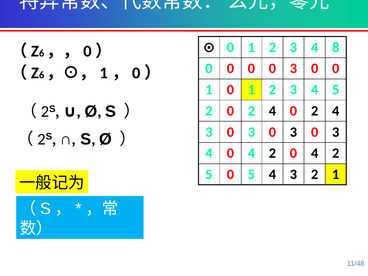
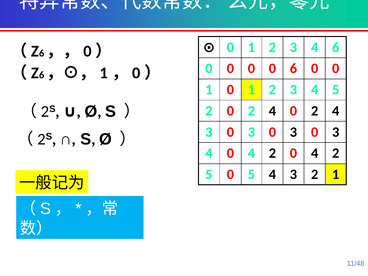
4 8: 8 -> 6
0 0 3: 3 -> 6
